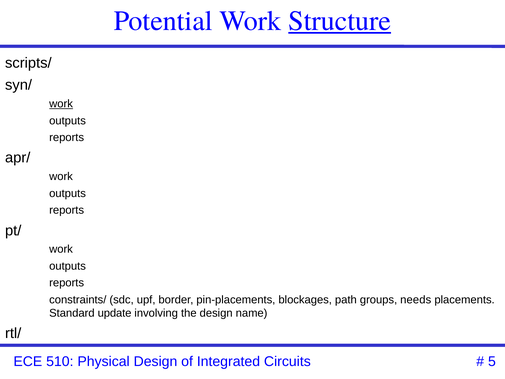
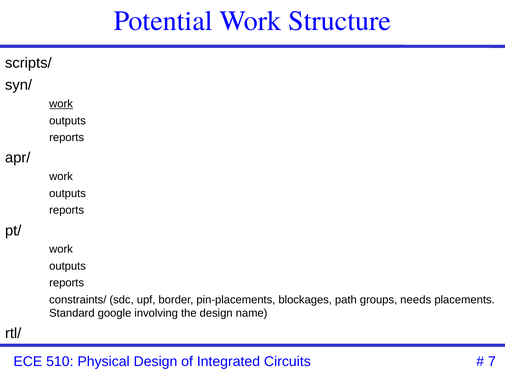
Structure underline: present -> none
update: update -> google
5: 5 -> 7
